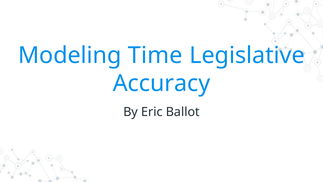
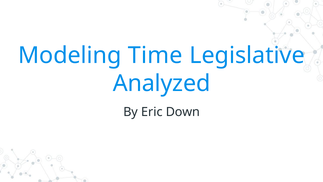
Accuracy: Accuracy -> Analyzed
Ballot: Ballot -> Down
